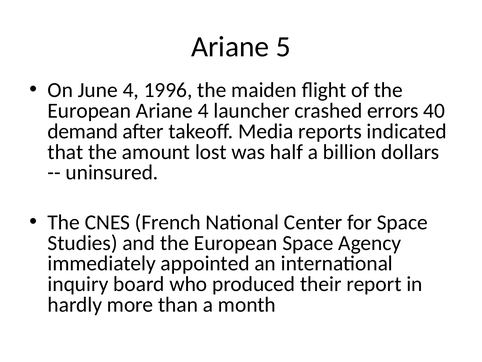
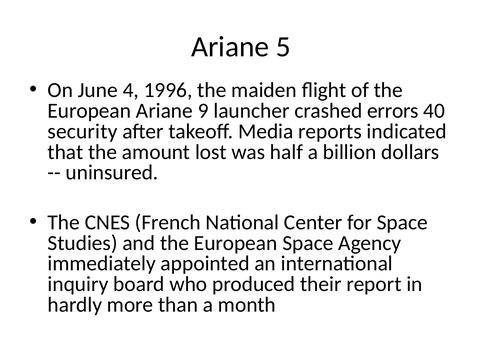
Ariane 4: 4 -> 9
demand: demand -> security
